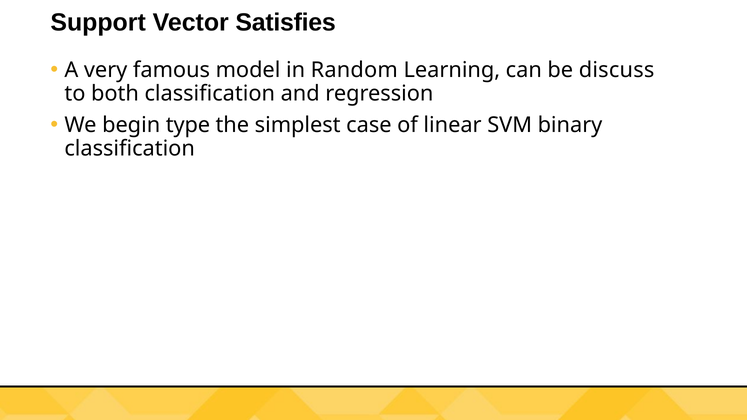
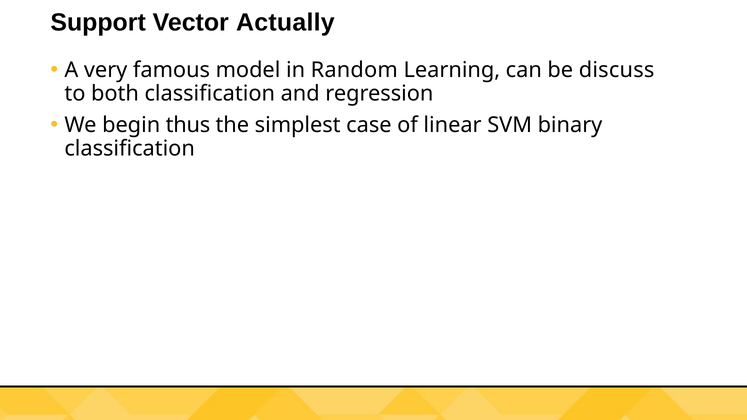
Satisfies: Satisfies -> Actually
type: type -> thus
